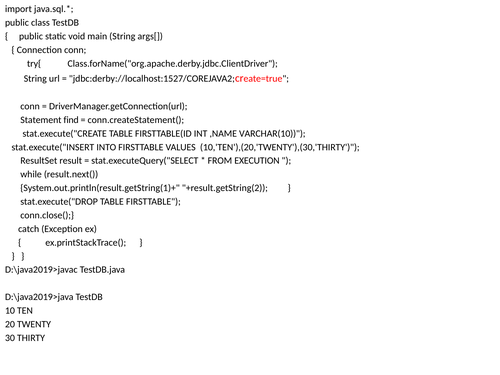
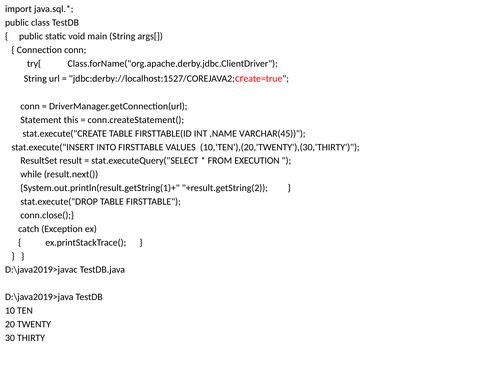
find: find -> this
VARCHAR(10: VARCHAR(10 -> VARCHAR(45
